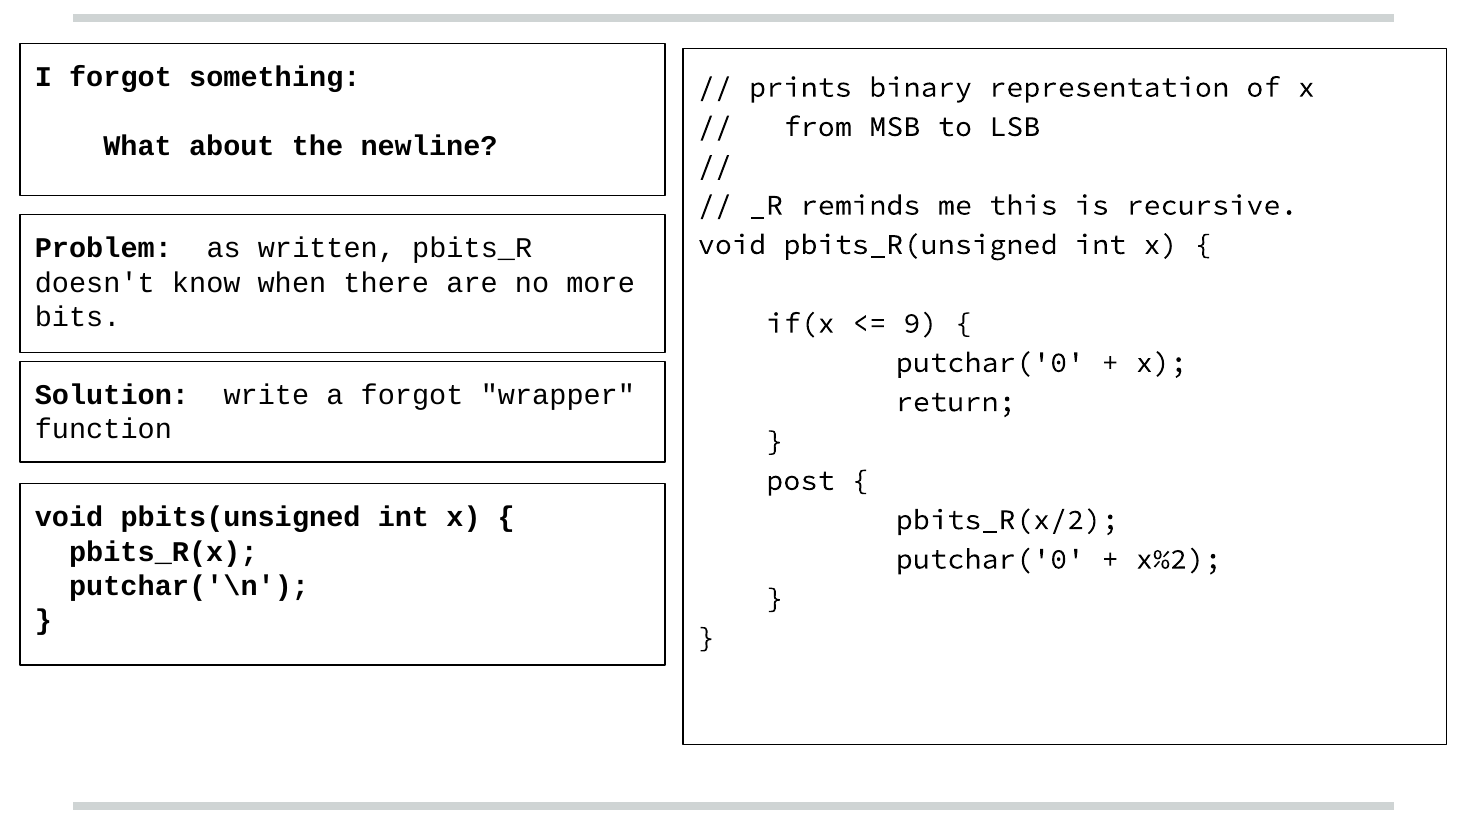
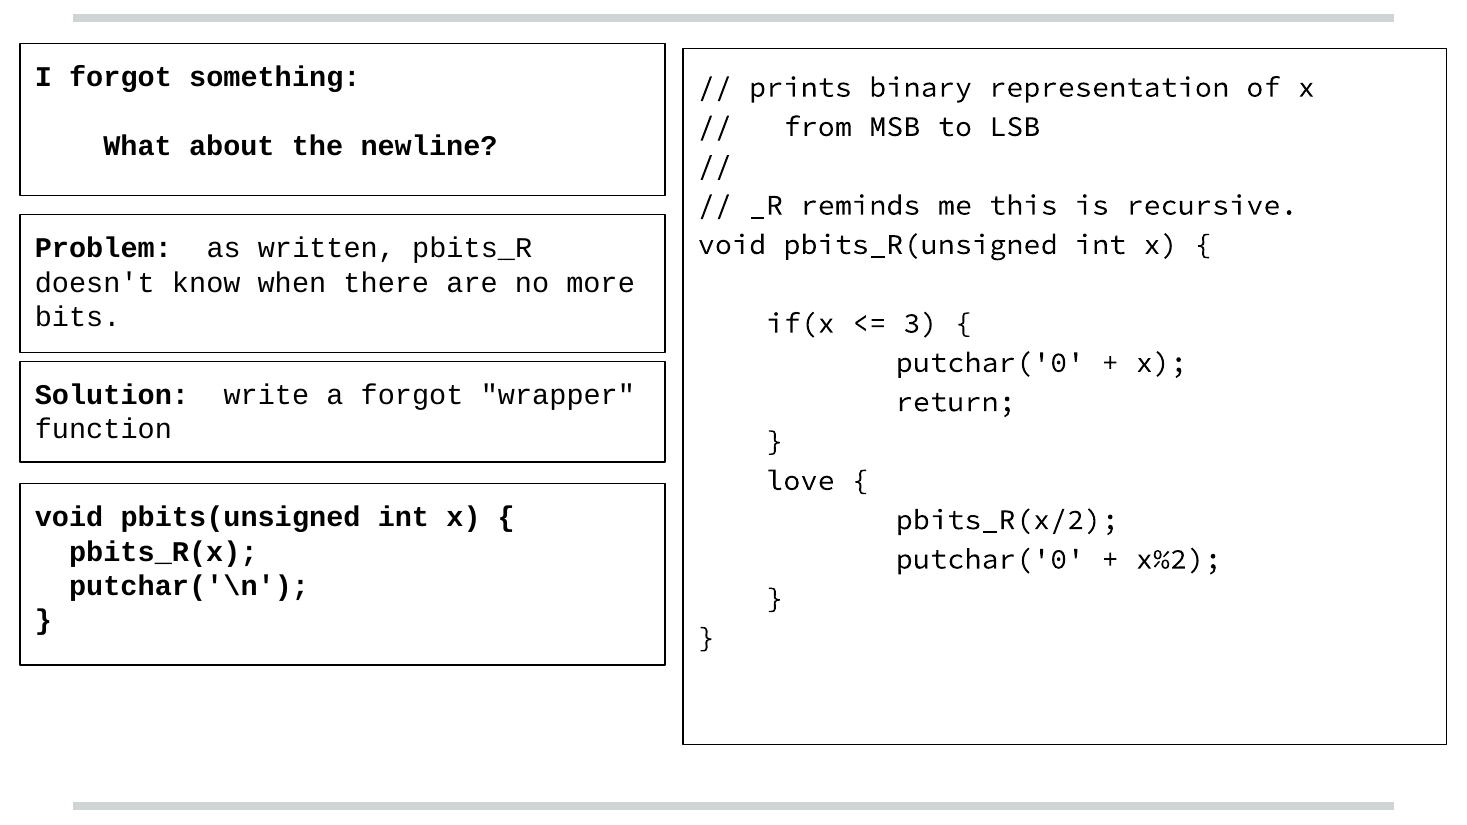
9: 9 -> 3
post: post -> love
